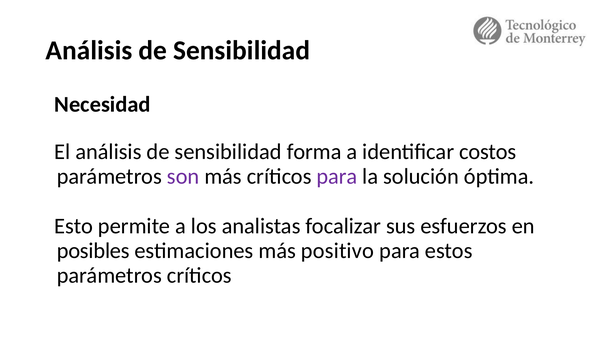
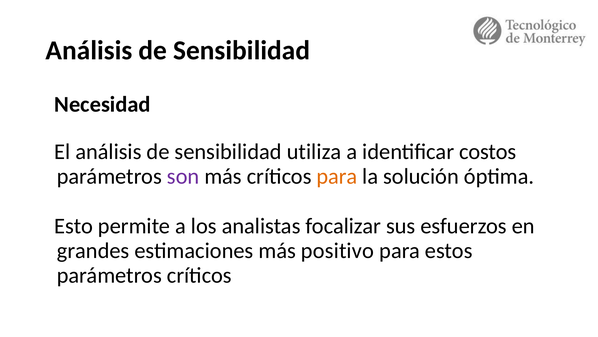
forma: forma -> utiliza
para at (337, 176) colour: purple -> orange
posibles: posibles -> grandes
